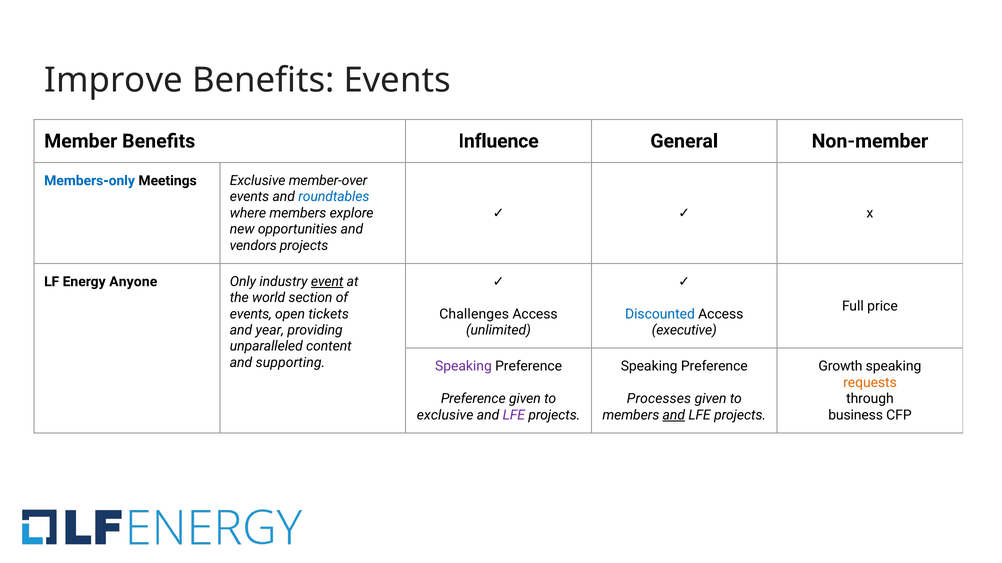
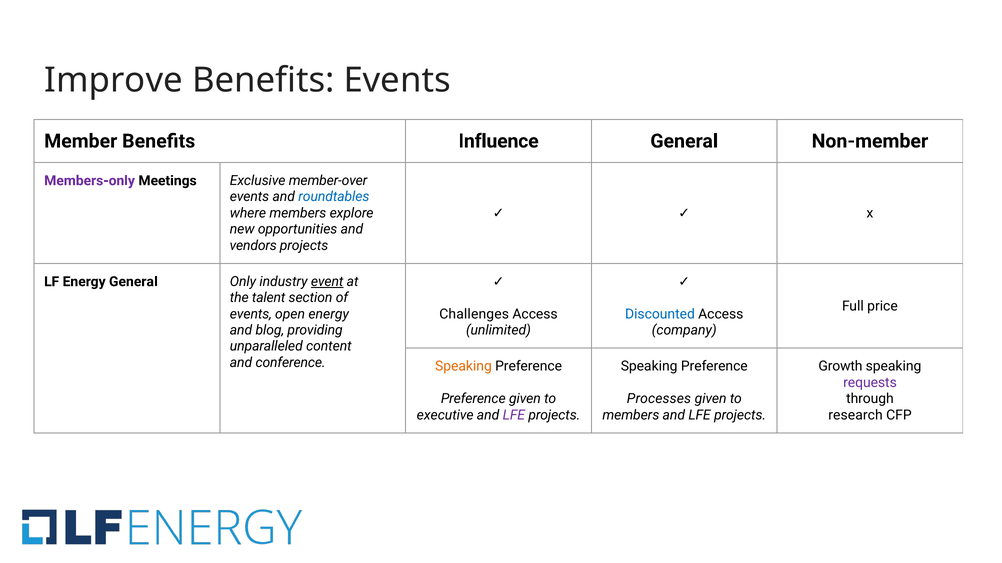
Members-only colour: blue -> purple
Energy Anyone: Anyone -> General
world: world -> talent
open tickets: tickets -> energy
year: year -> blog
executive: executive -> company
supporting: supporting -> conference
Speaking at (463, 367) colour: purple -> orange
requests colour: orange -> purple
exclusive at (445, 415): exclusive -> executive
and at (674, 415) underline: present -> none
business: business -> research
